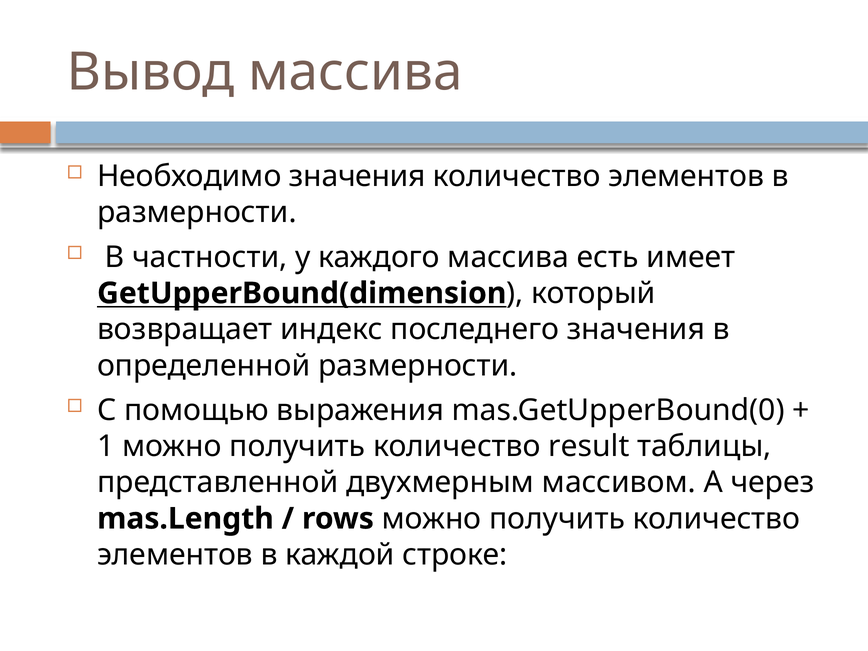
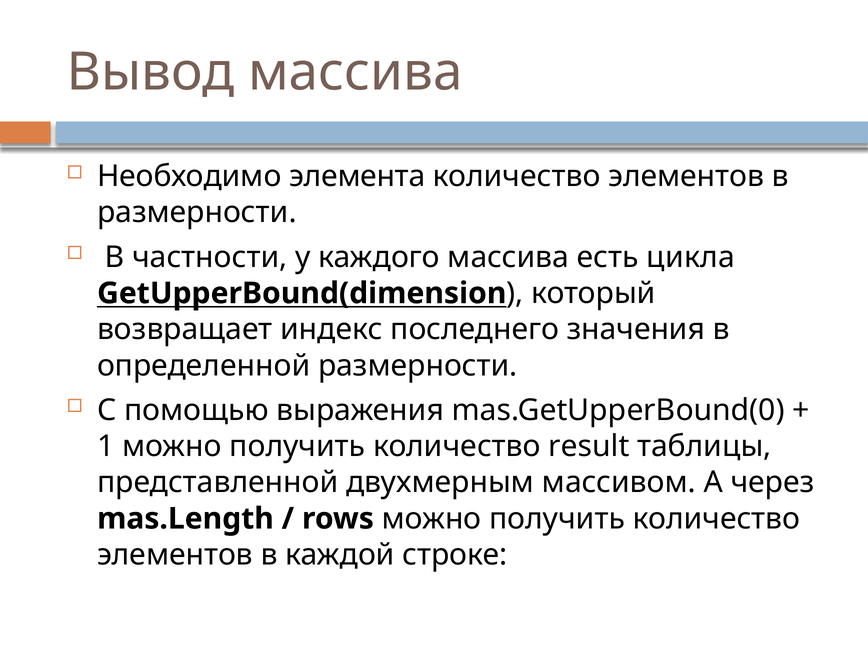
Необходимо значения: значения -> элемента
имеет: имеет -> цикла
